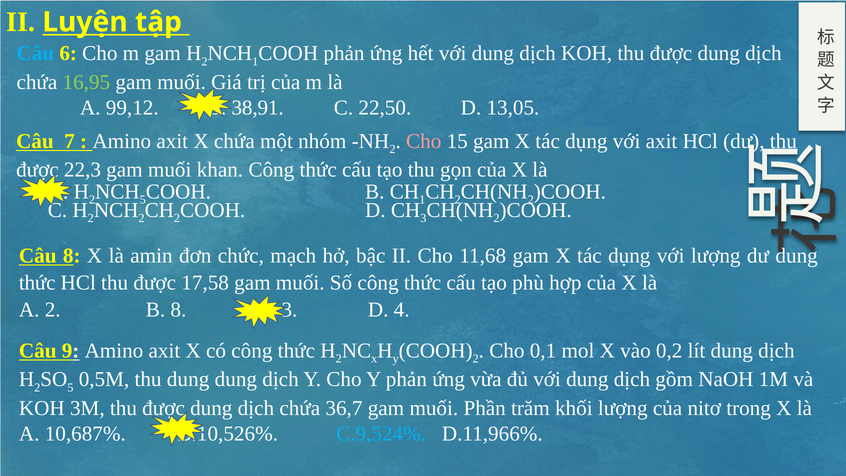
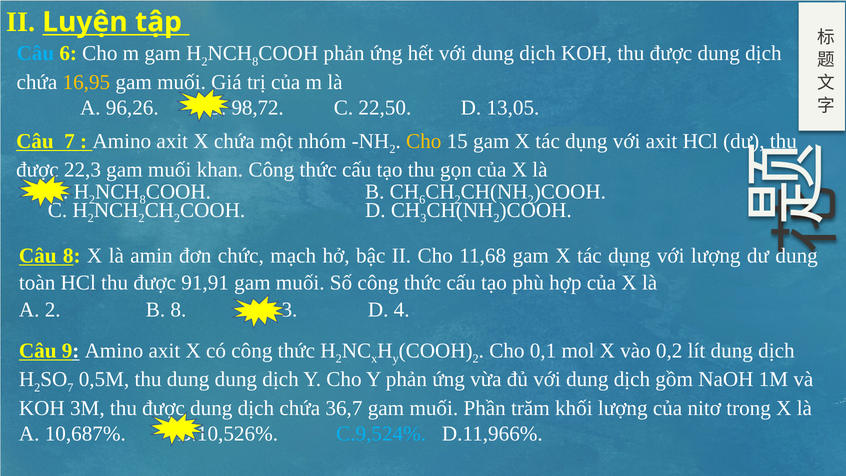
1 at (255, 62): 1 -> 8
16,95 colour: light green -> yellow
99,12: 99,12 -> 96,26
38,91: 38,91 -> 98,72
Cho at (424, 141) colour: pink -> yellow
5 at (143, 200): 5 -> 8
1 at (422, 200): 1 -> 6
thức at (37, 283): thức -> toàn
17,58: 17,58 -> 91,91
5 at (70, 388): 5 -> 7
